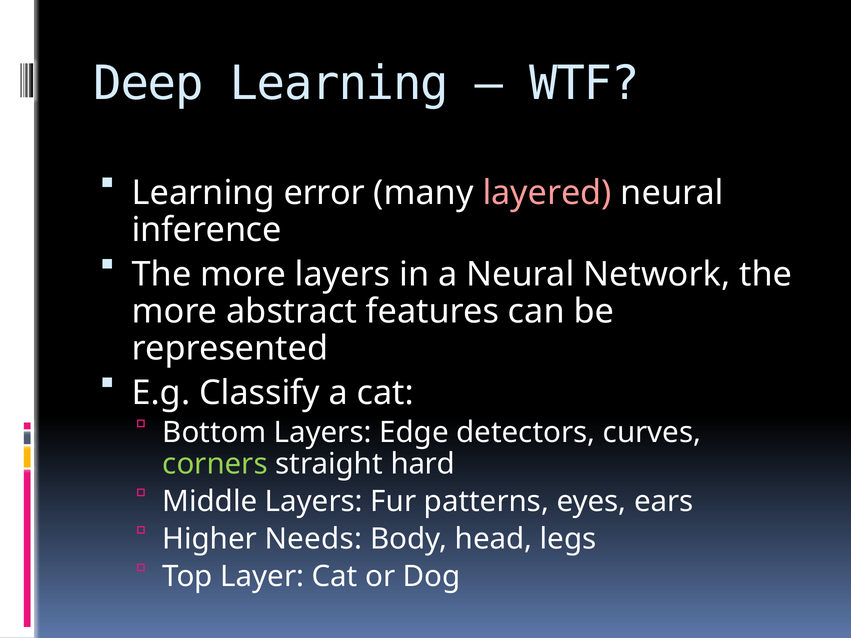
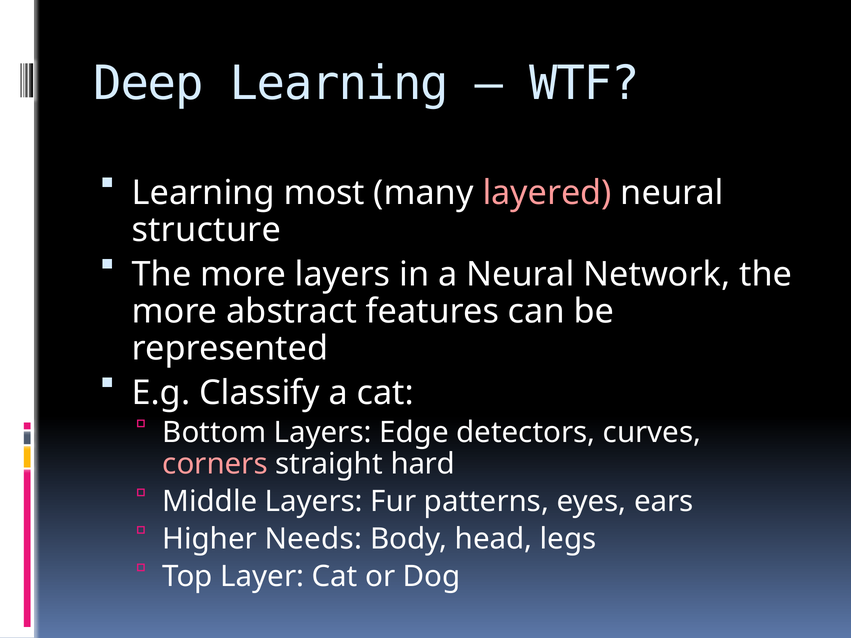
error: error -> most
inference: inference -> structure
corners colour: light green -> pink
